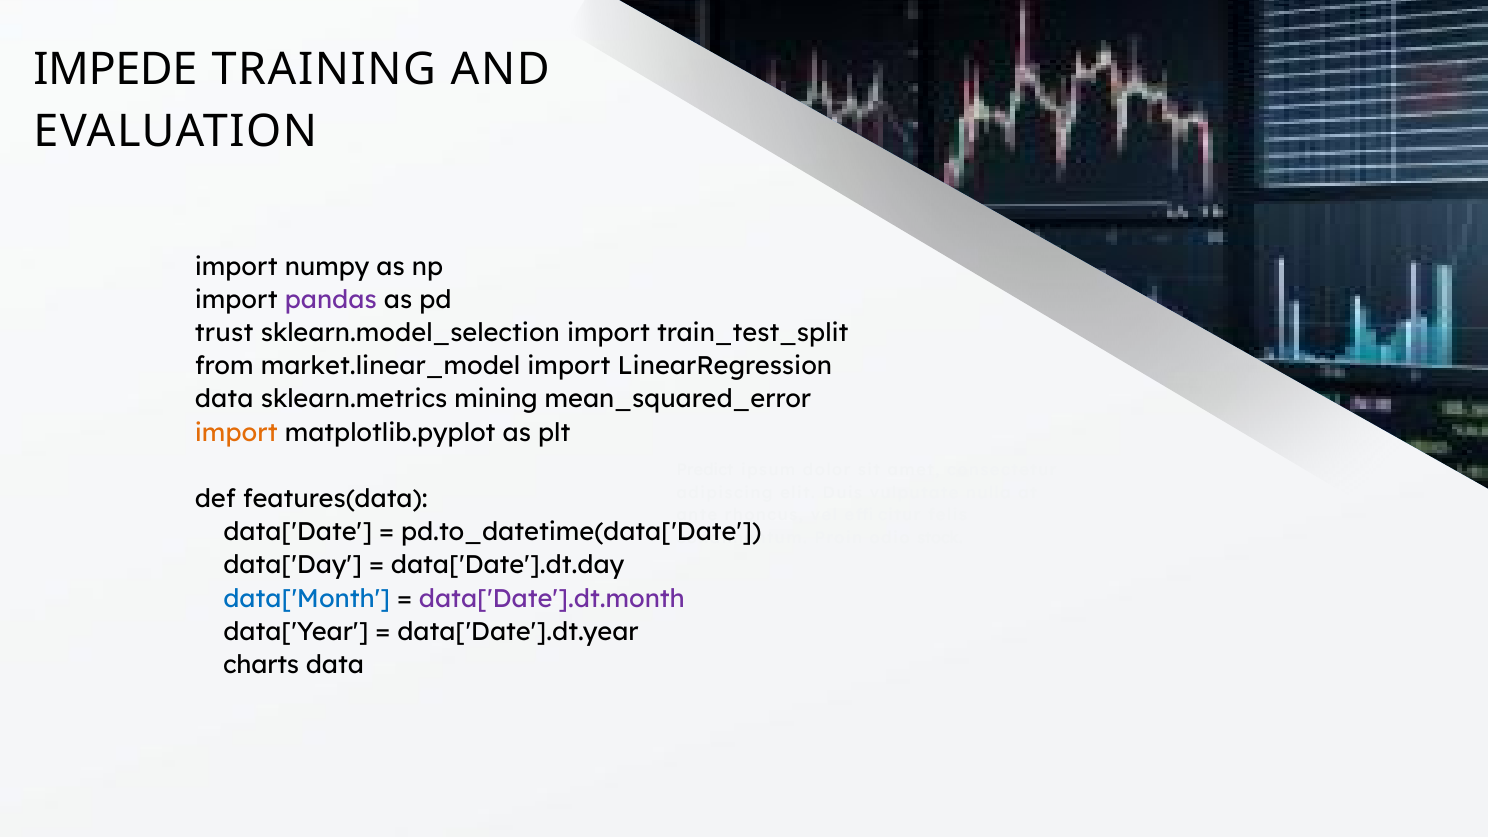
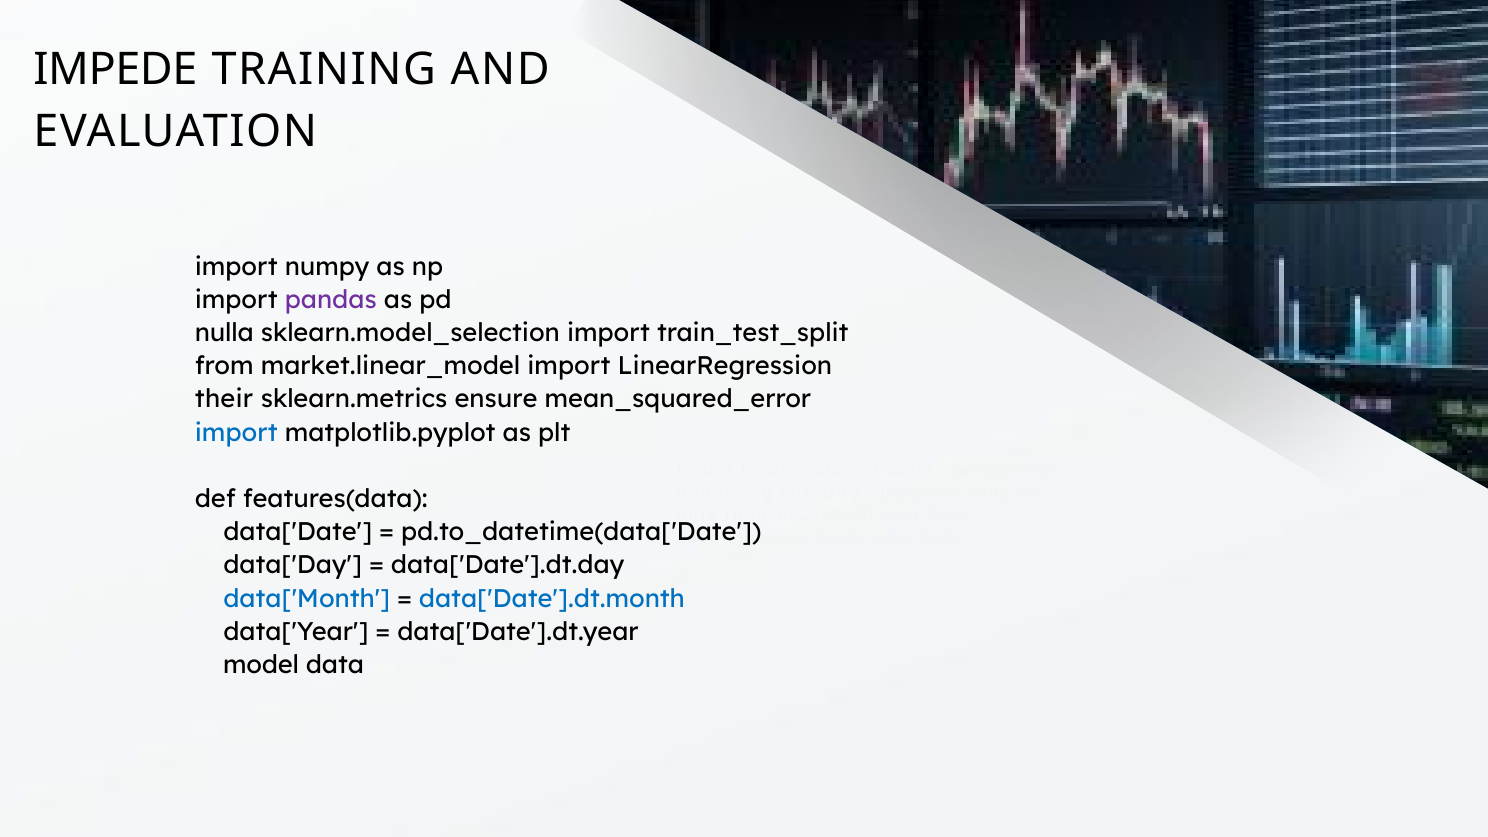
trust at (224, 333): trust -> nulla
data at (224, 400): data -> their
mining: mining -> ensure
import at (236, 433) colour: orange -> blue
data['Date'].dt.month colour: purple -> blue
charts: charts -> model
